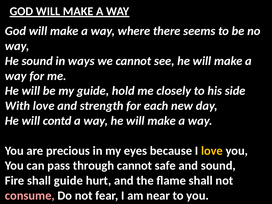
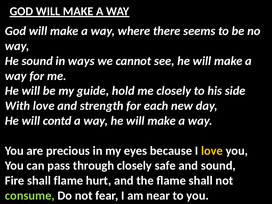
through cannot: cannot -> closely
shall guide: guide -> flame
consume colour: pink -> light green
